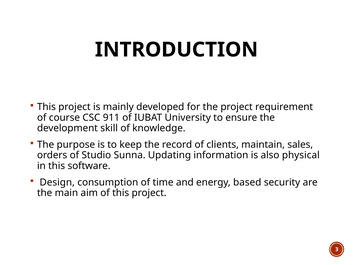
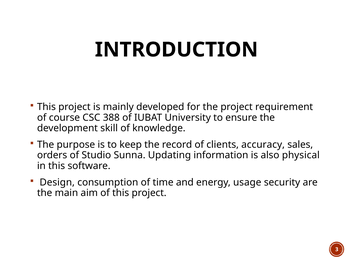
911: 911 -> 388
maintain: maintain -> accuracy
based: based -> usage
